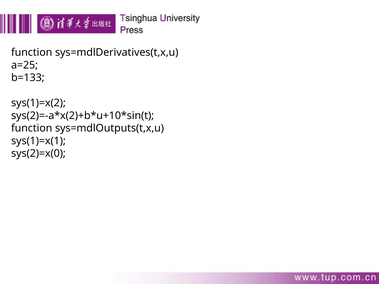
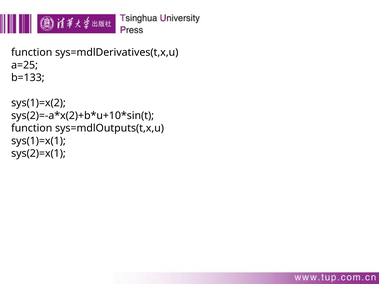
sys(2)=x(0: sys(2)=x(0 -> sys(2)=x(1
